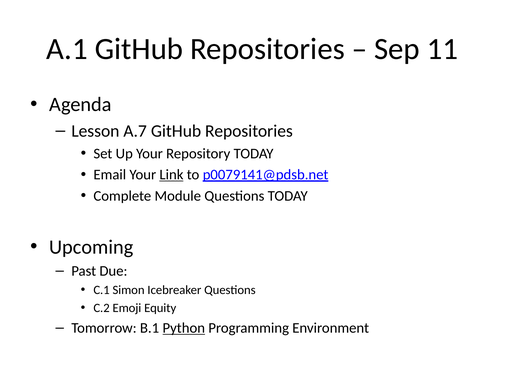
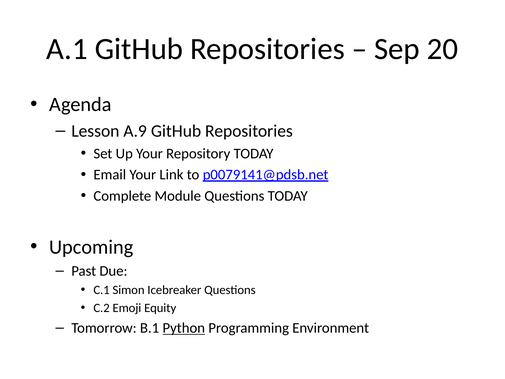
11: 11 -> 20
A.7: A.7 -> A.9
Link underline: present -> none
